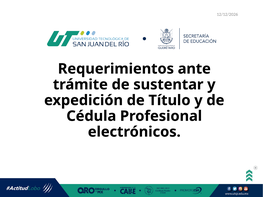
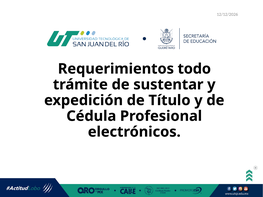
ante: ante -> todo
